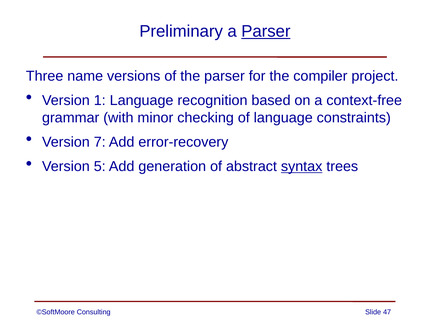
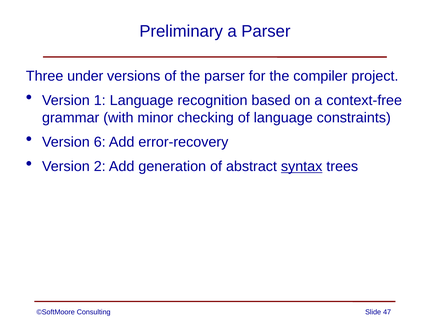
Parser at (266, 31) underline: present -> none
name: name -> under
7: 7 -> 6
5: 5 -> 2
